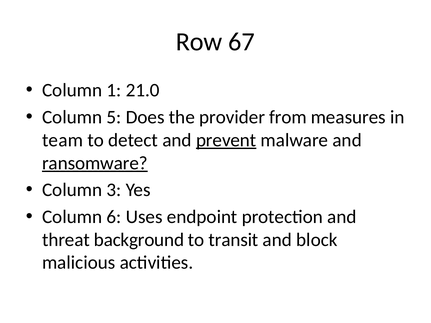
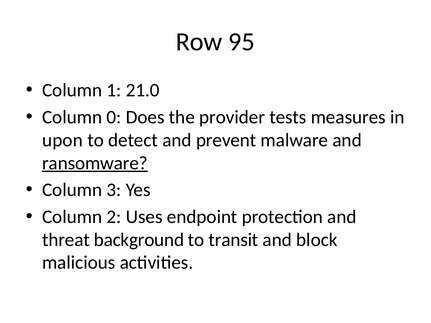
67: 67 -> 95
5: 5 -> 0
from: from -> tests
team: team -> upon
prevent underline: present -> none
6: 6 -> 2
